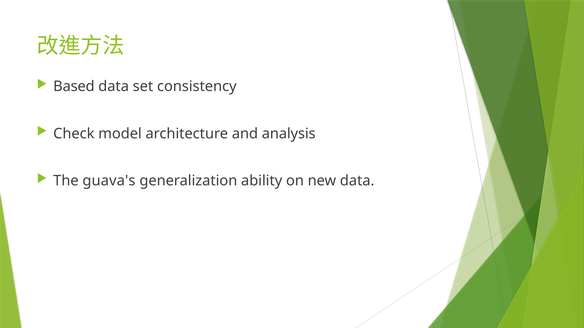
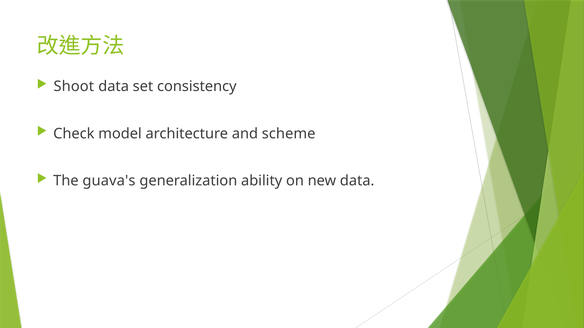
Based: Based -> Shoot
analysis: analysis -> scheme
